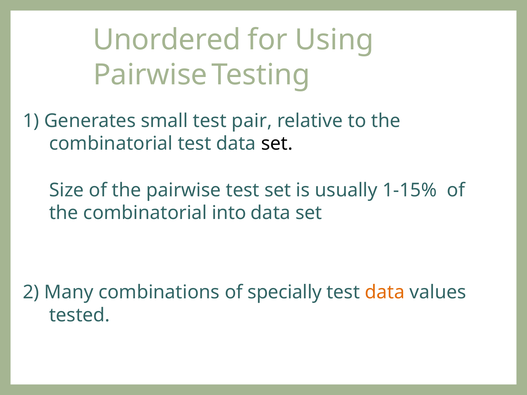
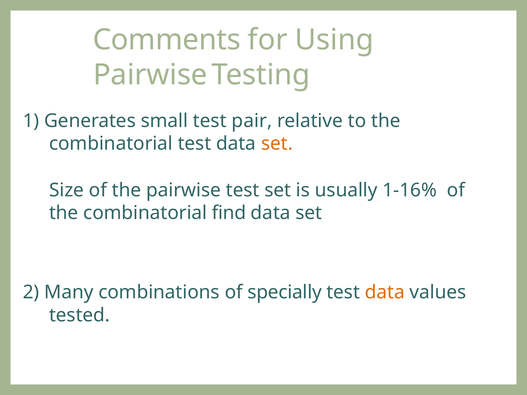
Unordered: Unordered -> Comments
set at (277, 144) colour: black -> orange
1-15%: 1-15% -> 1-16%
into: into -> find
